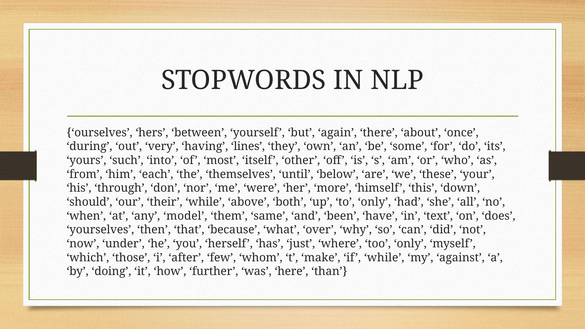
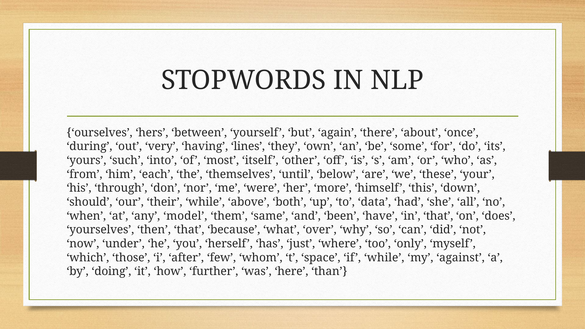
to only: only -> data
in text: text -> that
make: make -> space
